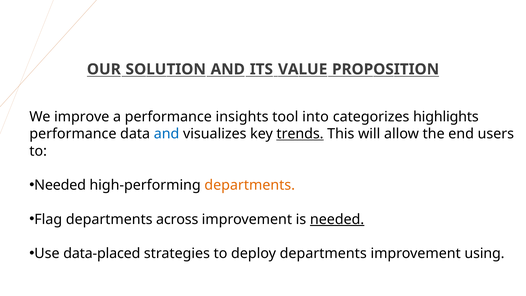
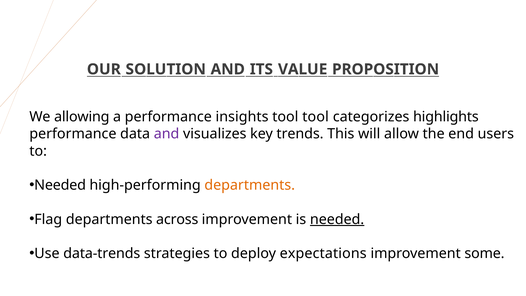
improve: improve -> allowing
tool into: into -> tool
and at (167, 134) colour: blue -> purple
trends underline: present -> none
data-placed: data-placed -> data-trends
deploy departments: departments -> expectations
using: using -> some
